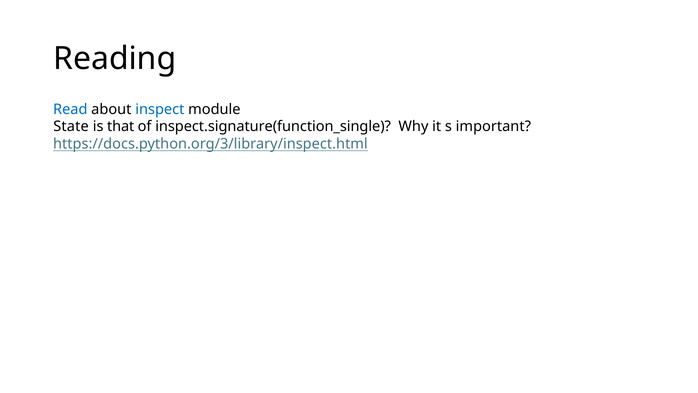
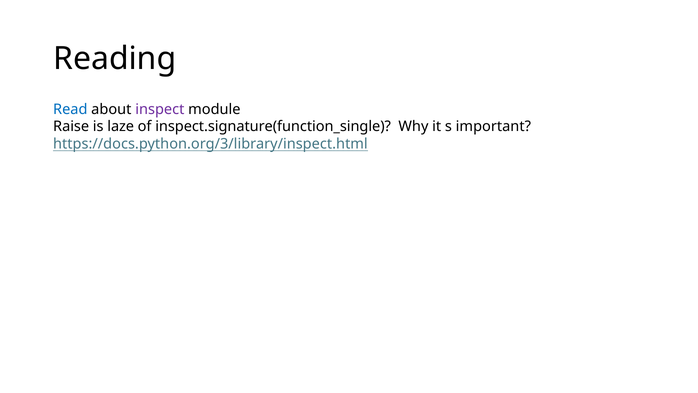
inspect colour: blue -> purple
State: State -> Raise
that: that -> laze
